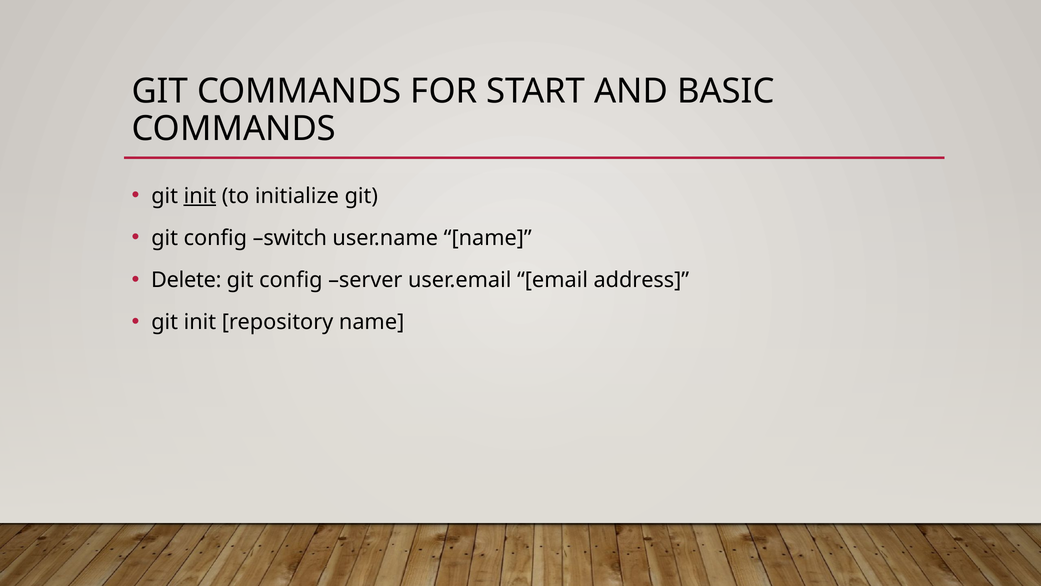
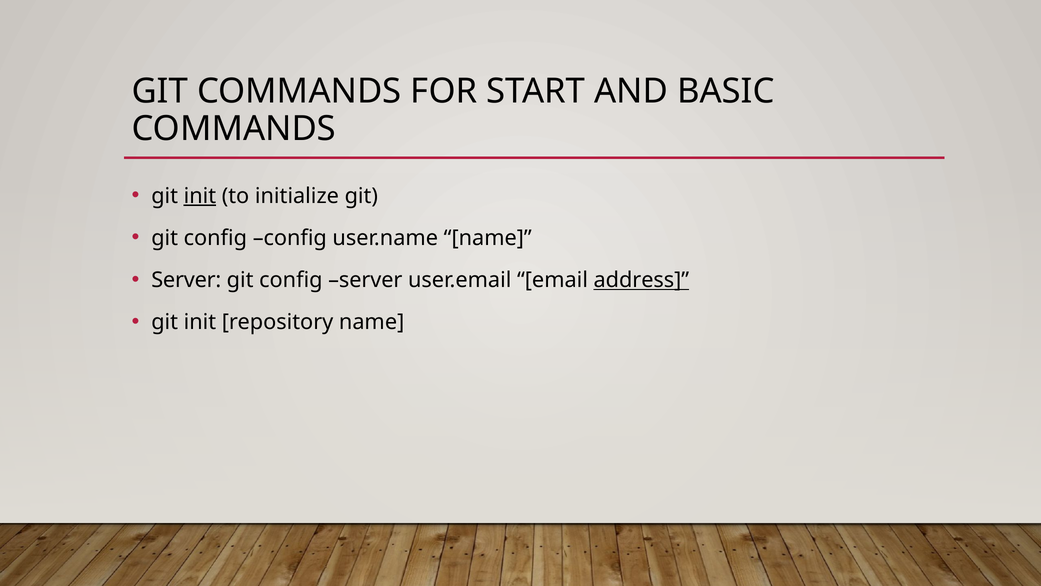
config switch: switch -> config
Delete at (186, 280): Delete -> Server
address underline: none -> present
